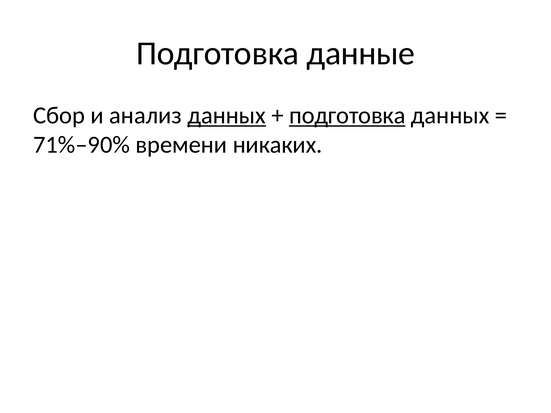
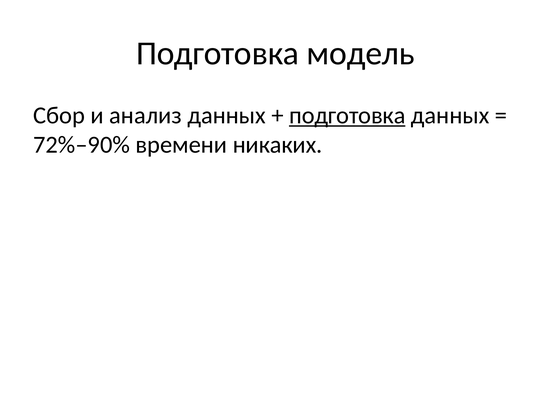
данные: данные -> модель
данных at (227, 116) underline: present -> none
71%–90%: 71%–90% -> 72%–90%
